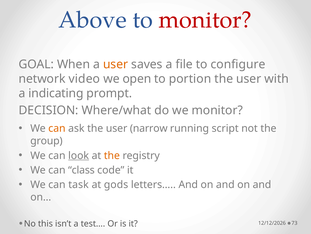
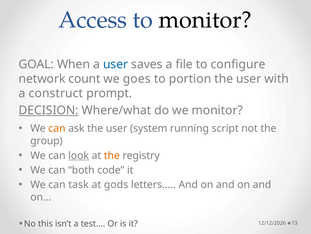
Above: Above -> Access
monitor at (205, 20) colour: red -> black
user at (116, 64) colour: orange -> blue
video: video -> count
open: open -> goes
indicating: indicating -> construct
DECISION underline: none -> present
narrow: narrow -> system
class: class -> both
